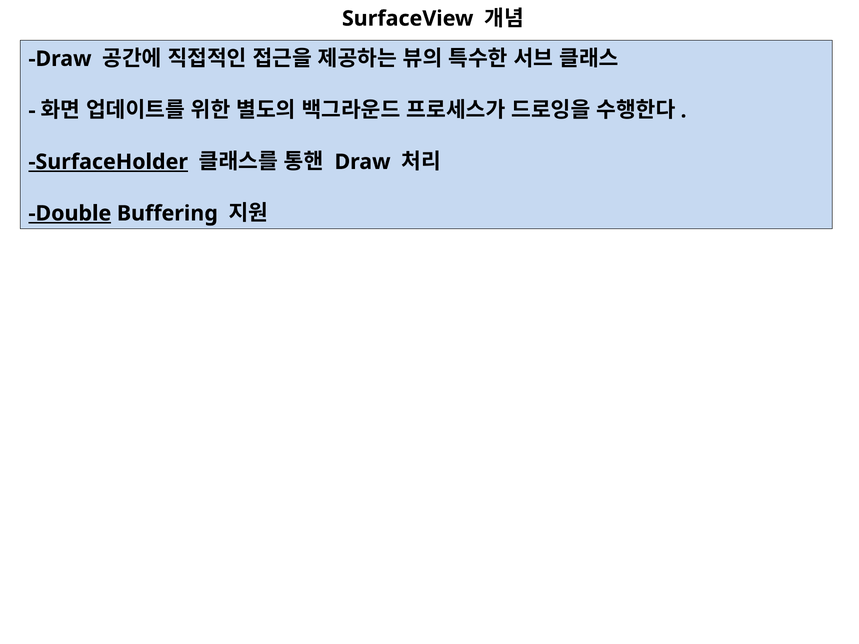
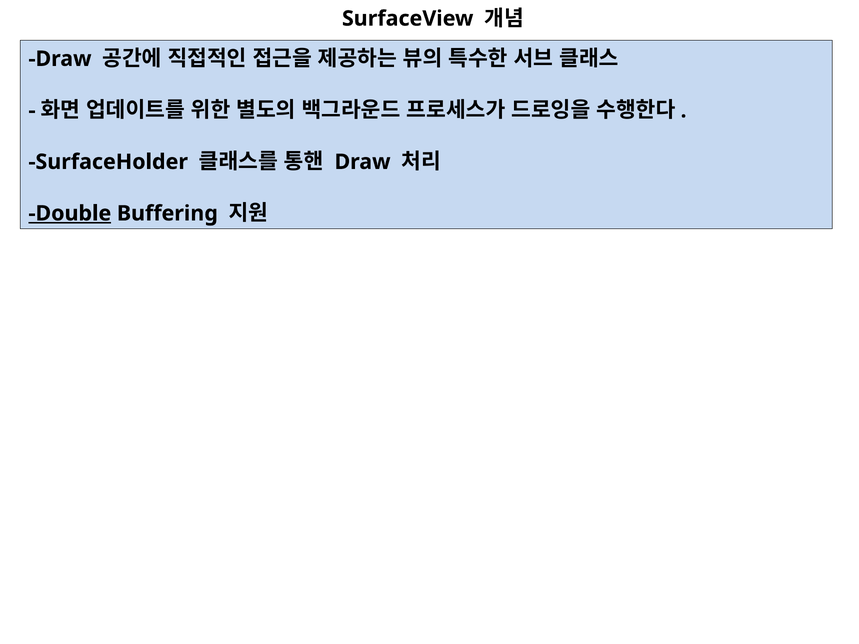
SurfaceHolder underline: present -> none
